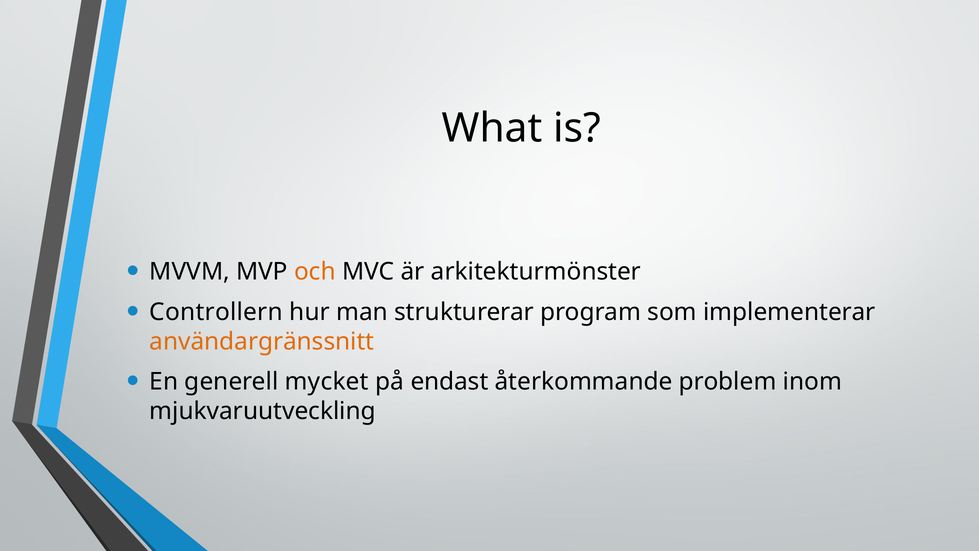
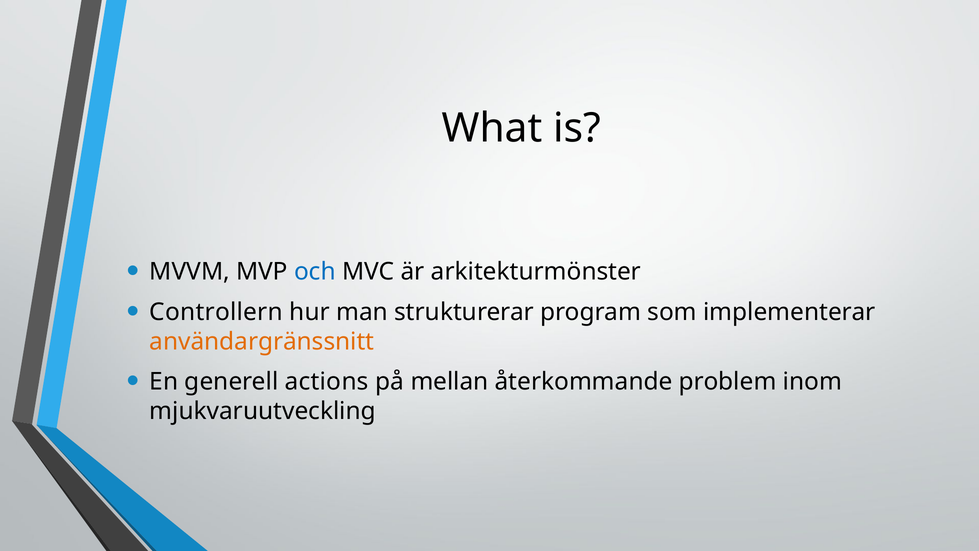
och colour: orange -> blue
mycket: mycket -> actions
endast: endast -> mellan
